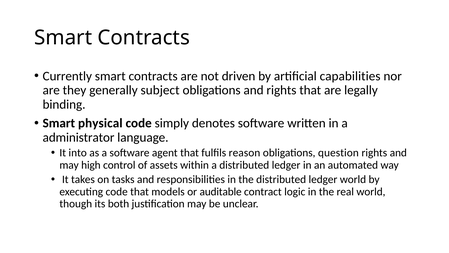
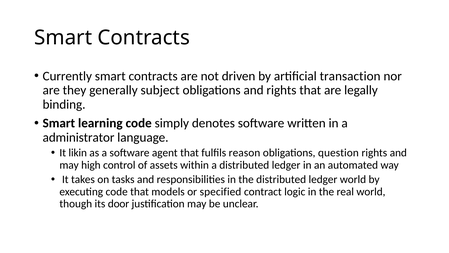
capabilities: capabilities -> transaction
physical: physical -> learning
into: into -> likin
auditable: auditable -> specified
both: both -> door
